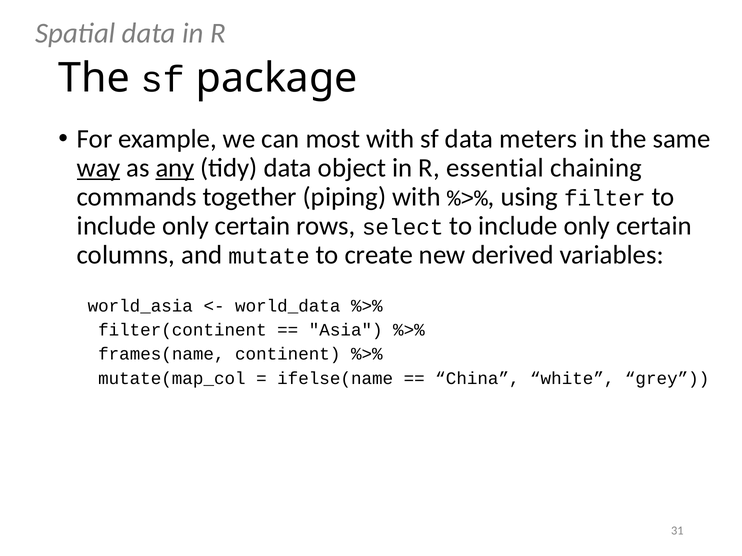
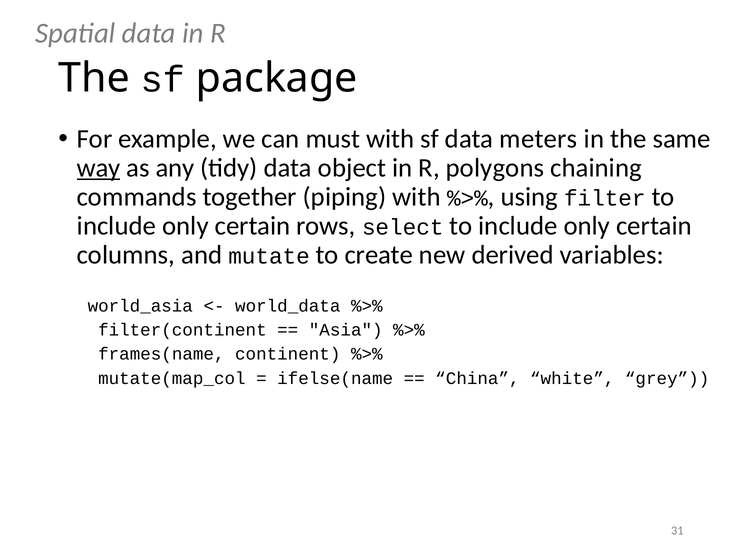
most: most -> must
any underline: present -> none
essential: essential -> polygons
